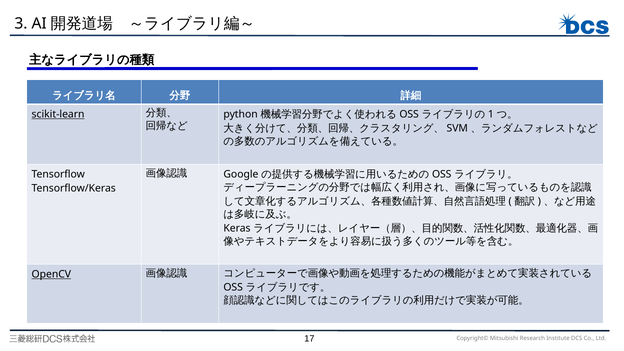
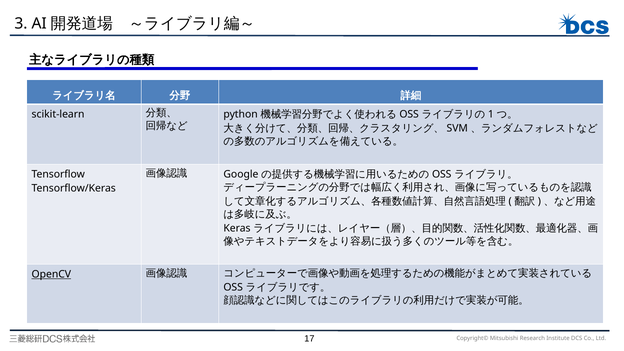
scikit-learn underline: present -> none
